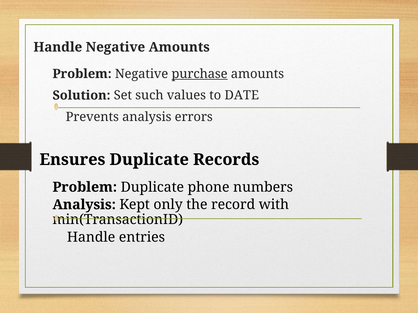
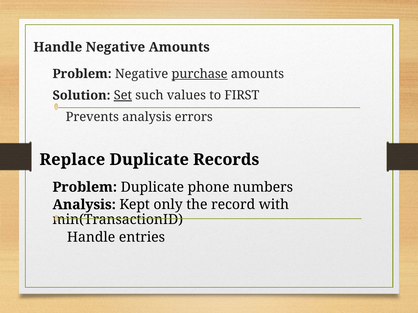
Set underline: none -> present
DATE: DATE -> FIRST
Ensures: Ensures -> Replace
